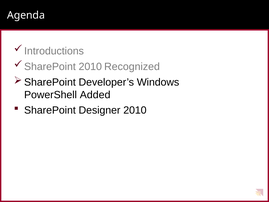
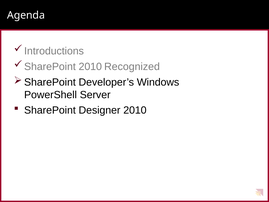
Added: Added -> Server
